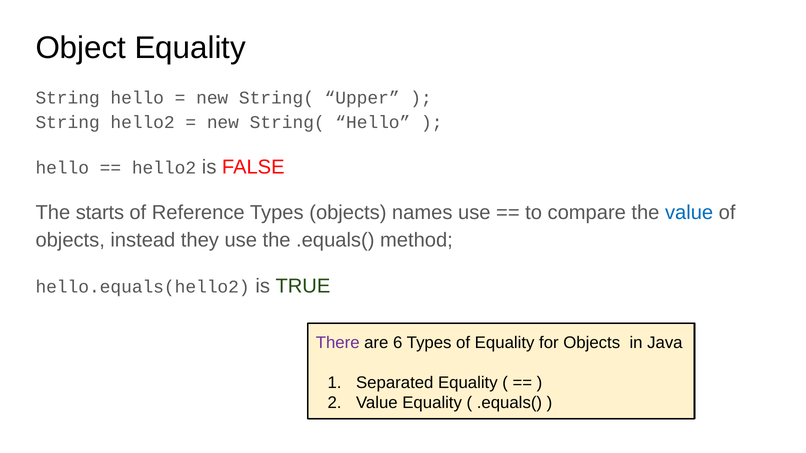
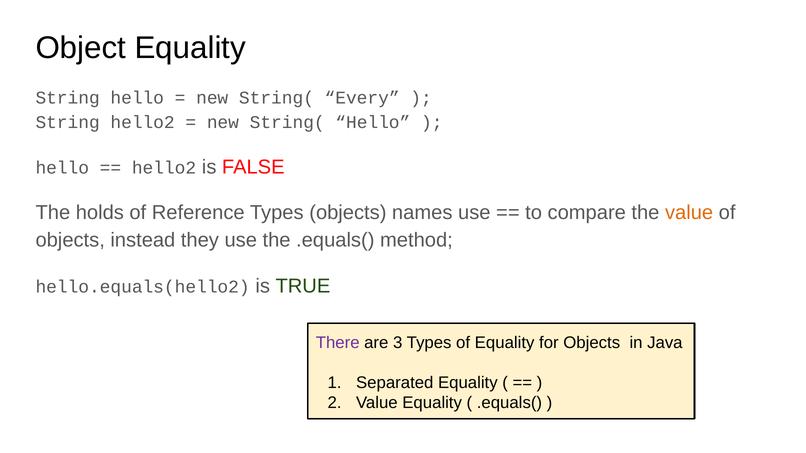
Upper: Upper -> Every
starts: starts -> holds
value at (689, 213) colour: blue -> orange
6: 6 -> 3
